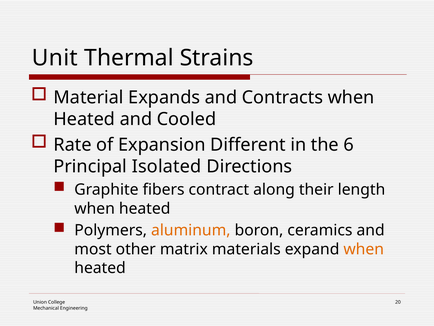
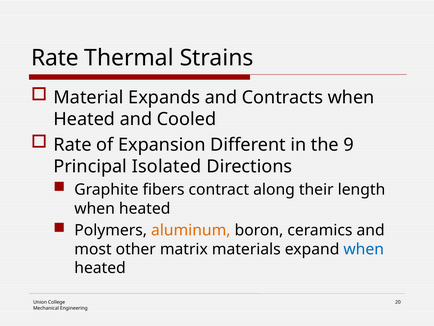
Unit at (55, 58): Unit -> Rate
6: 6 -> 9
when at (364, 249) colour: orange -> blue
